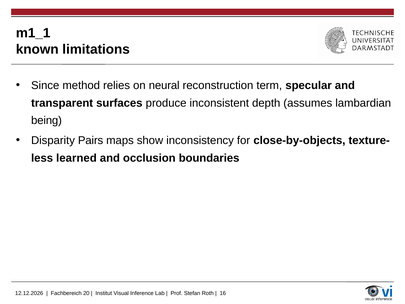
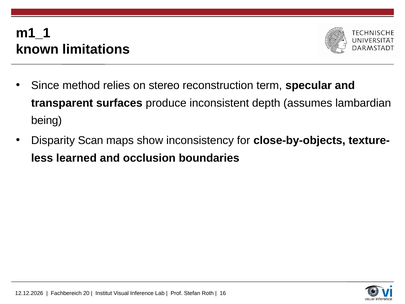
neural: neural -> stereo
Pairs: Pairs -> Scan
